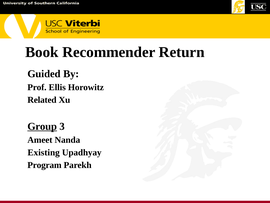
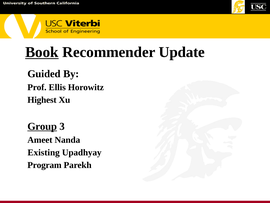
Book underline: none -> present
Return: Return -> Update
Related: Related -> Highest
